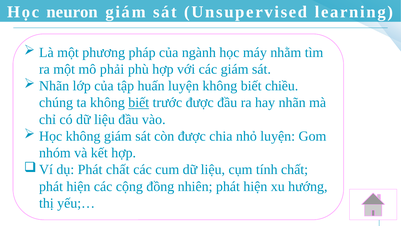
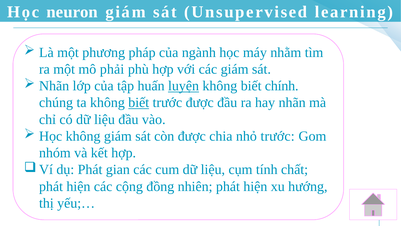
luyện at (184, 86) underline: none -> present
chiều: chiều -> chính
nhỏ luyện: luyện -> trước
Phát chất: chất -> gian
